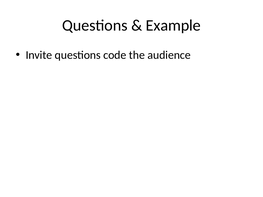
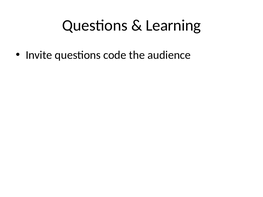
Example: Example -> Learning
